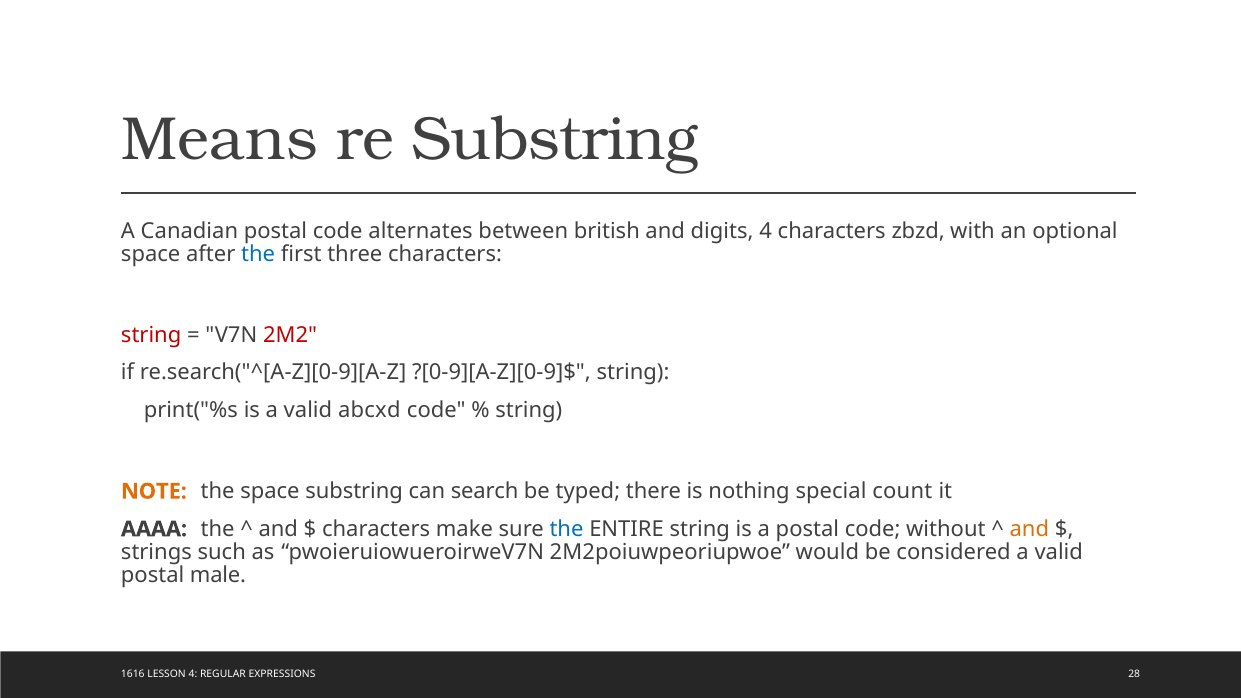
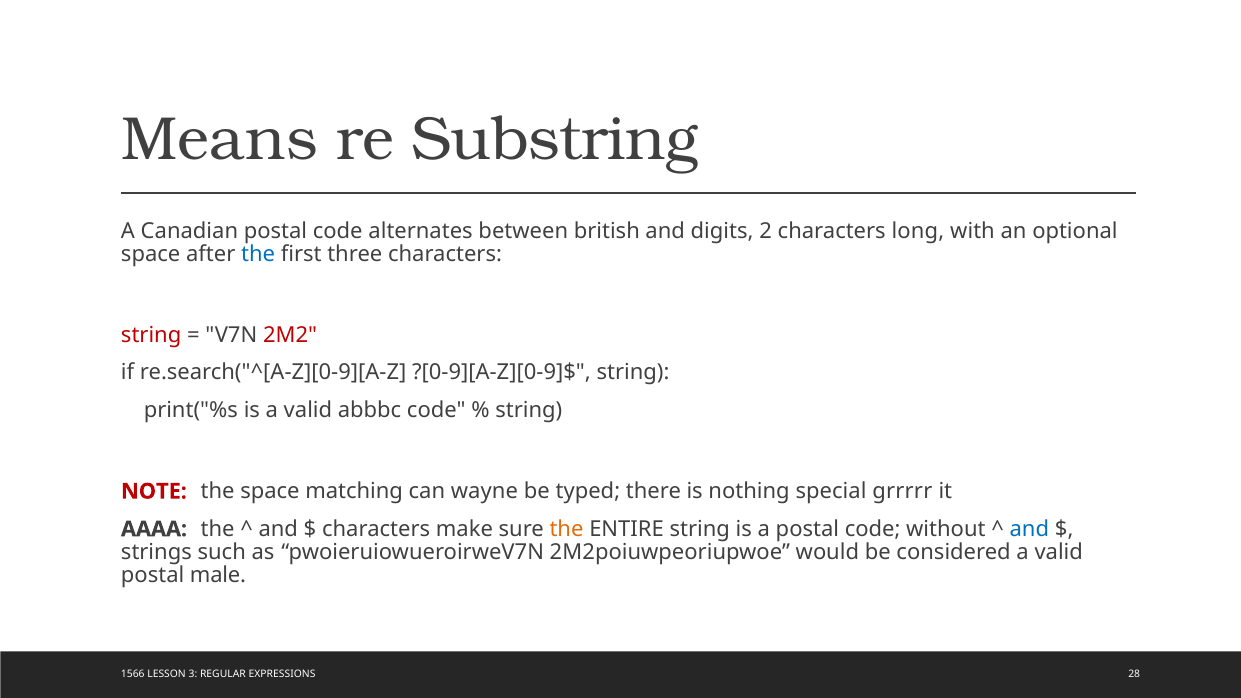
digits 4: 4 -> 2
zbzd: zbzd -> long
abcxd: abcxd -> abbbc
NOTE colour: orange -> red
space substring: substring -> matching
search: search -> wayne
count: count -> grrrrr
the at (566, 529) colour: blue -> orange
and at (1029, 529) colour: orange -> blue
1616: 1616 -> 1566
LESSON 4: 4 -> 3
